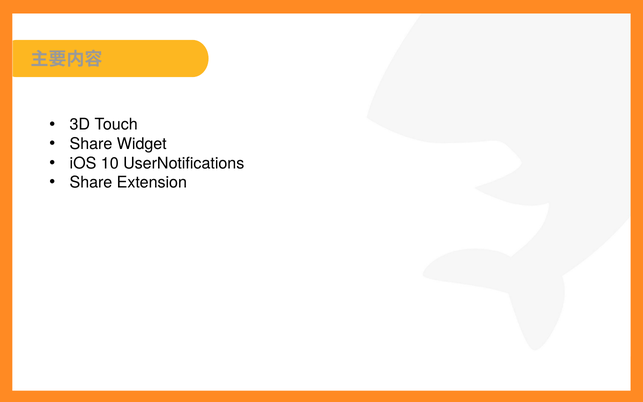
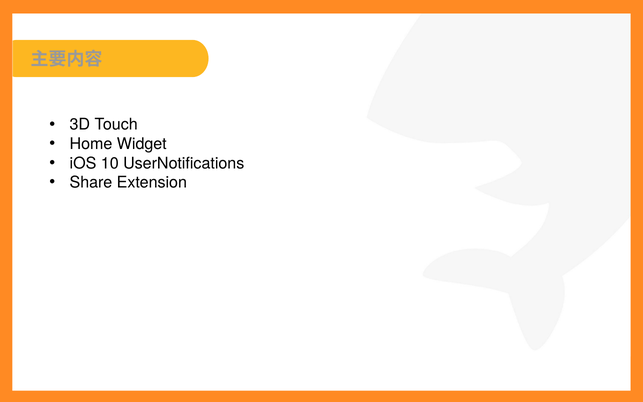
Share at (91, 144): Share -> Home
